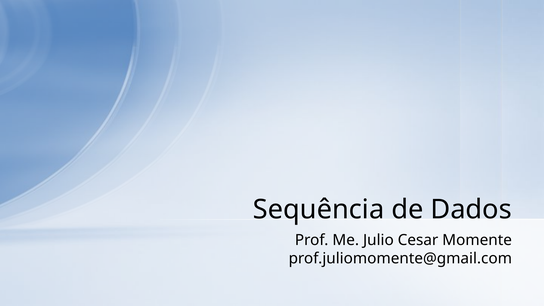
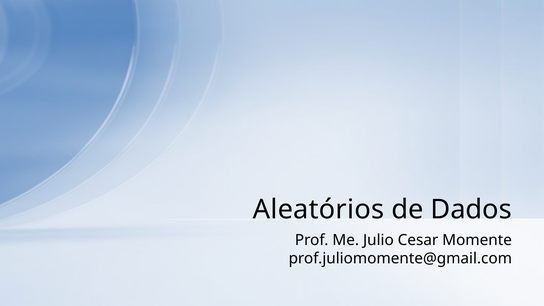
Sequência: Sequência -> Aleatórios
